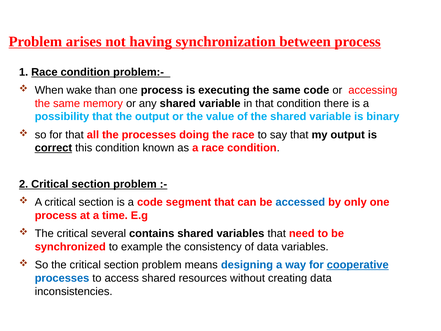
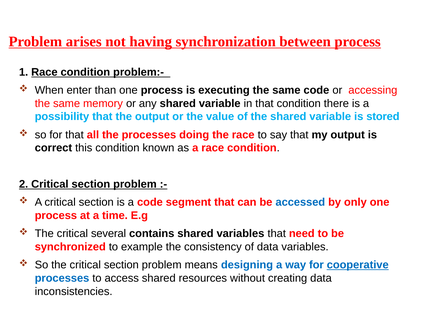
wake: wake -> enter
binary: binary -> stored
correct underline: present -> none
